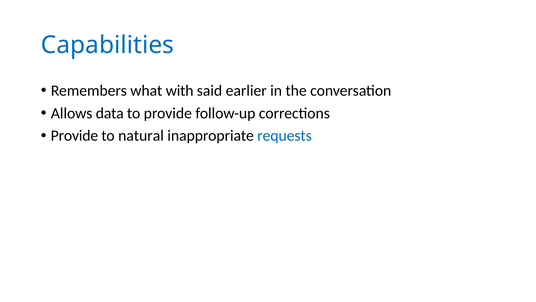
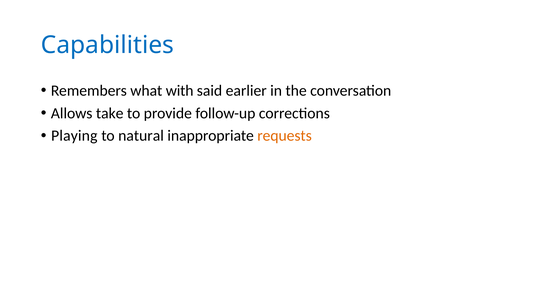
data: data -> take
Provide at (74, 136): Provide -> Playing
requests colour: blue -> orange
